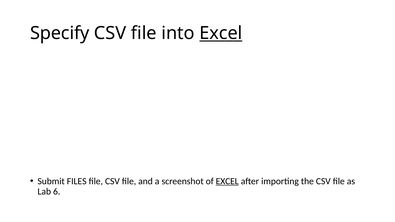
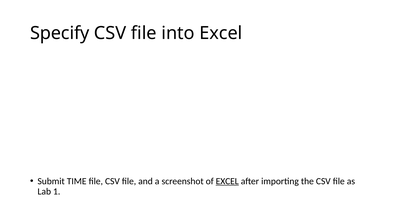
Excel at (221, 33) underline: present -> none
FILES: FILES -> TIME
6: 6 -> 1
